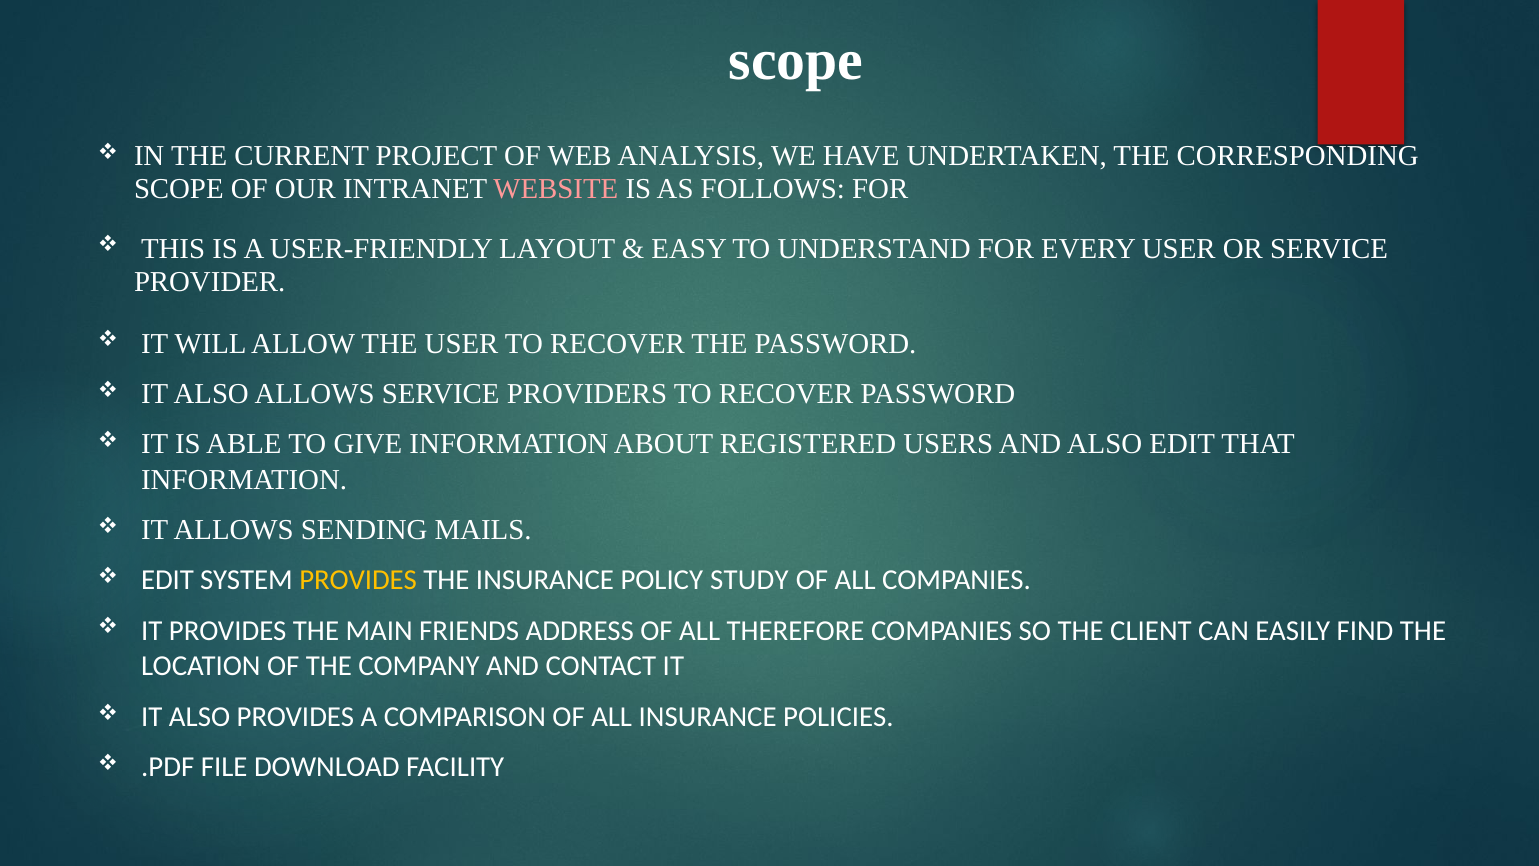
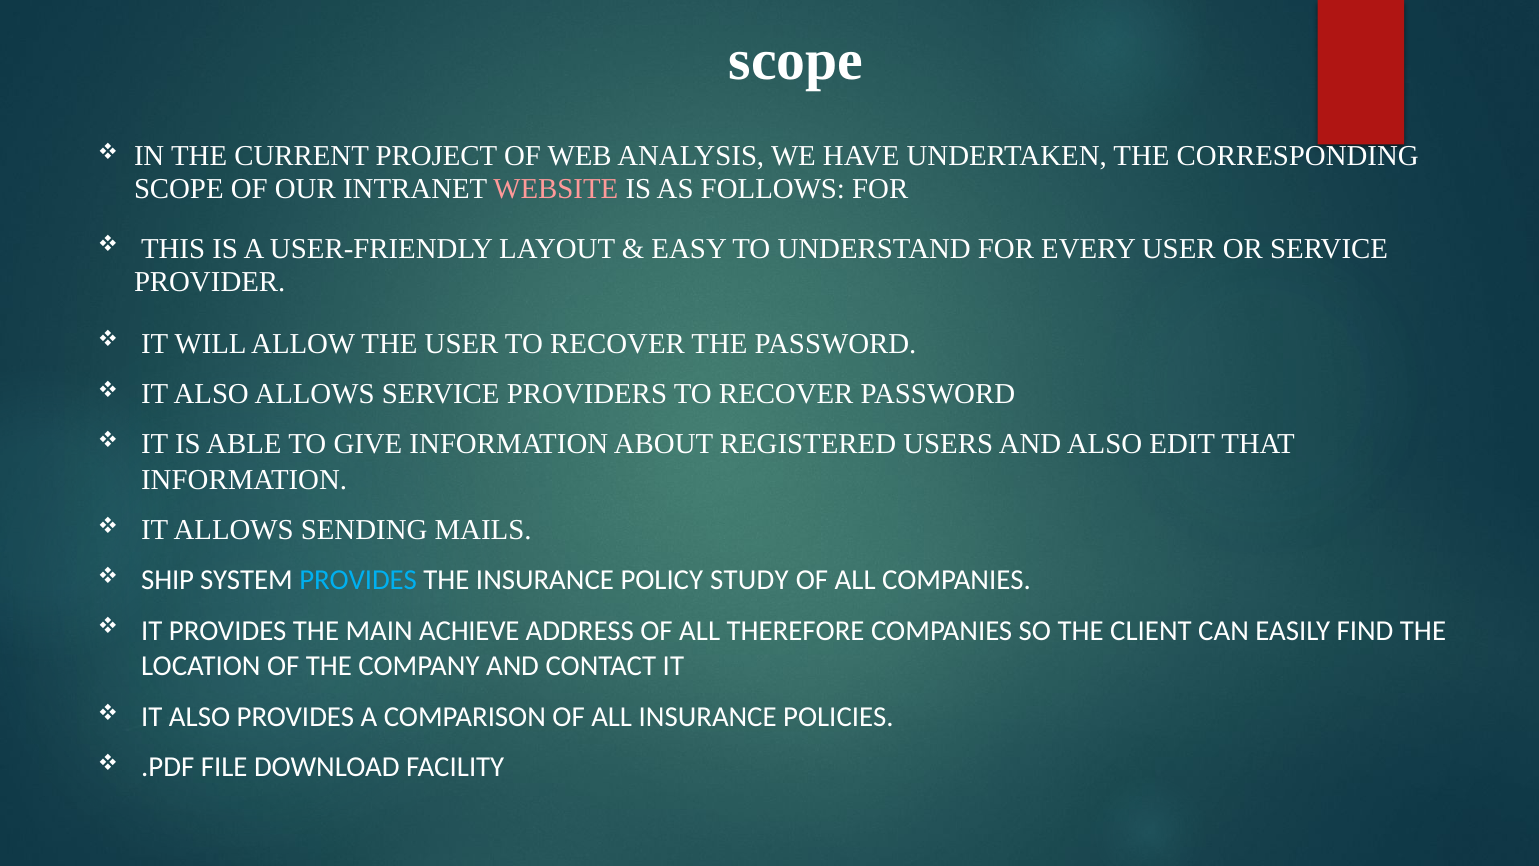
EDIT at (168, 580): EDIT -> SHIP
PROVIDES at (358, 580) colour: yellow -> light blue
FRIENDS: FRIENDS -> ACHIEVE
